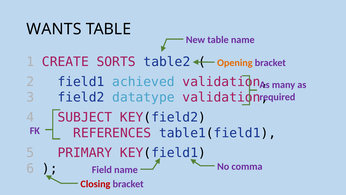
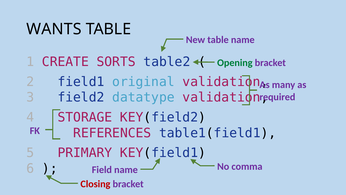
Opening colour: orange -> green
achieved: achieved -> original
SUBJECT: SUBJECT -> STORAGE
